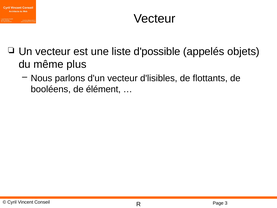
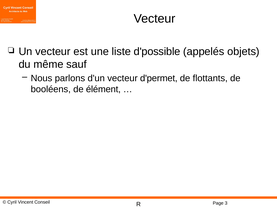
plus: plus -> sauf
d'lisibles: d'lisibles -> d'permet
